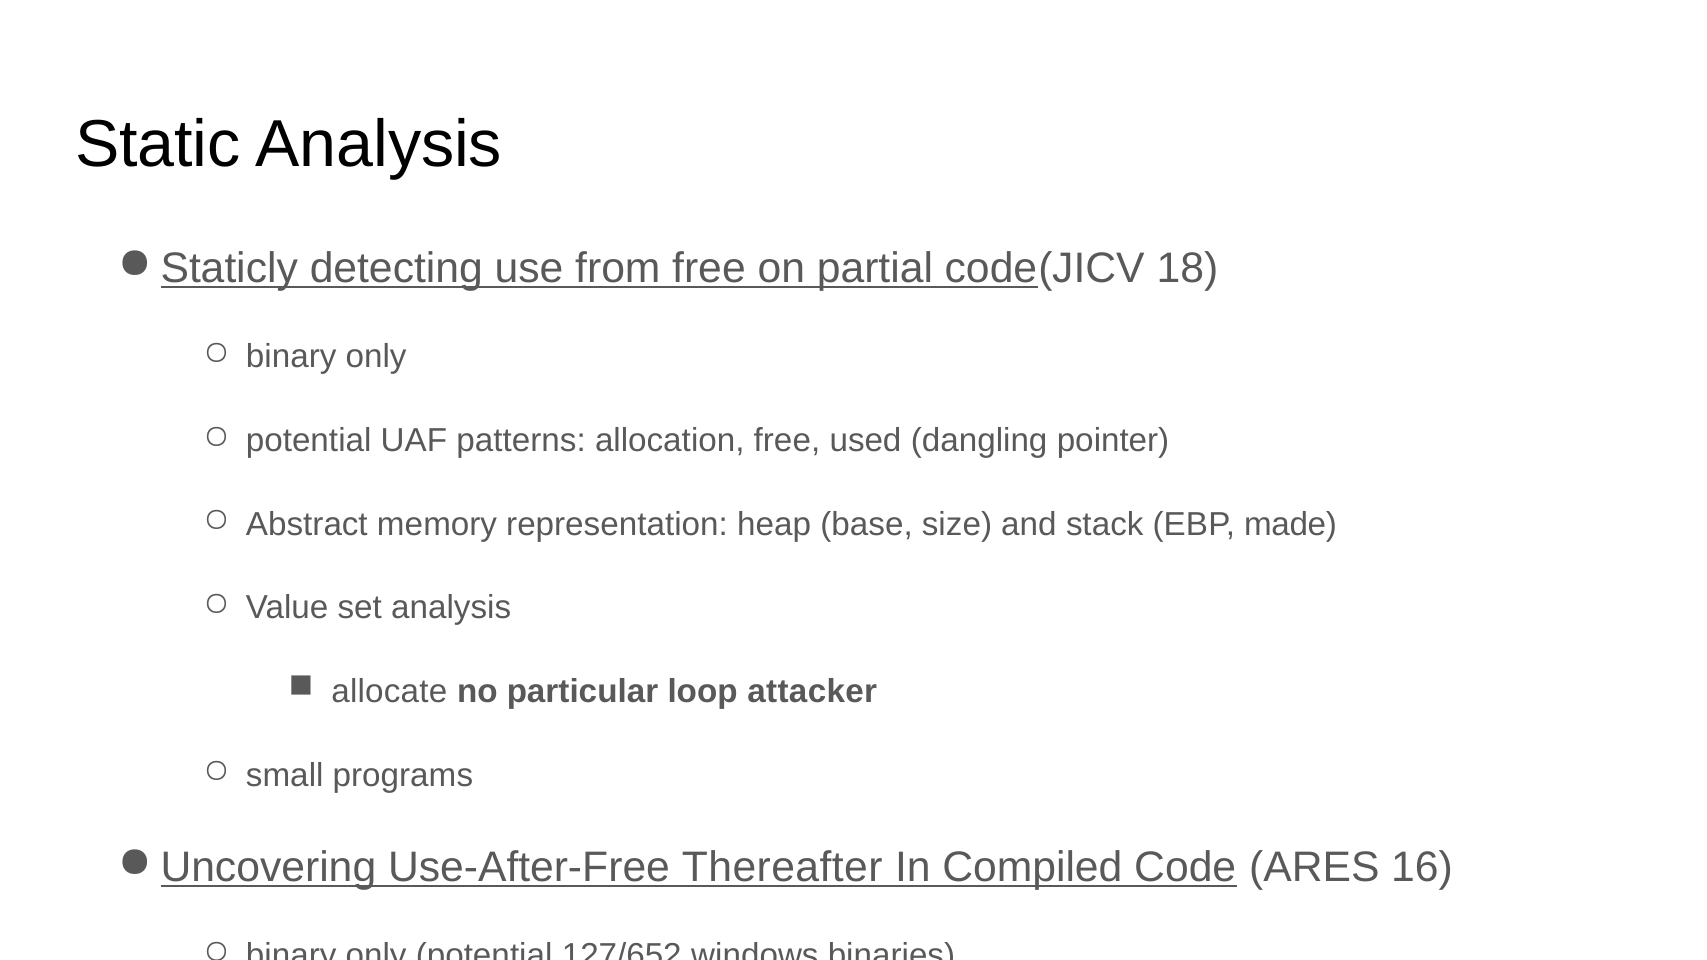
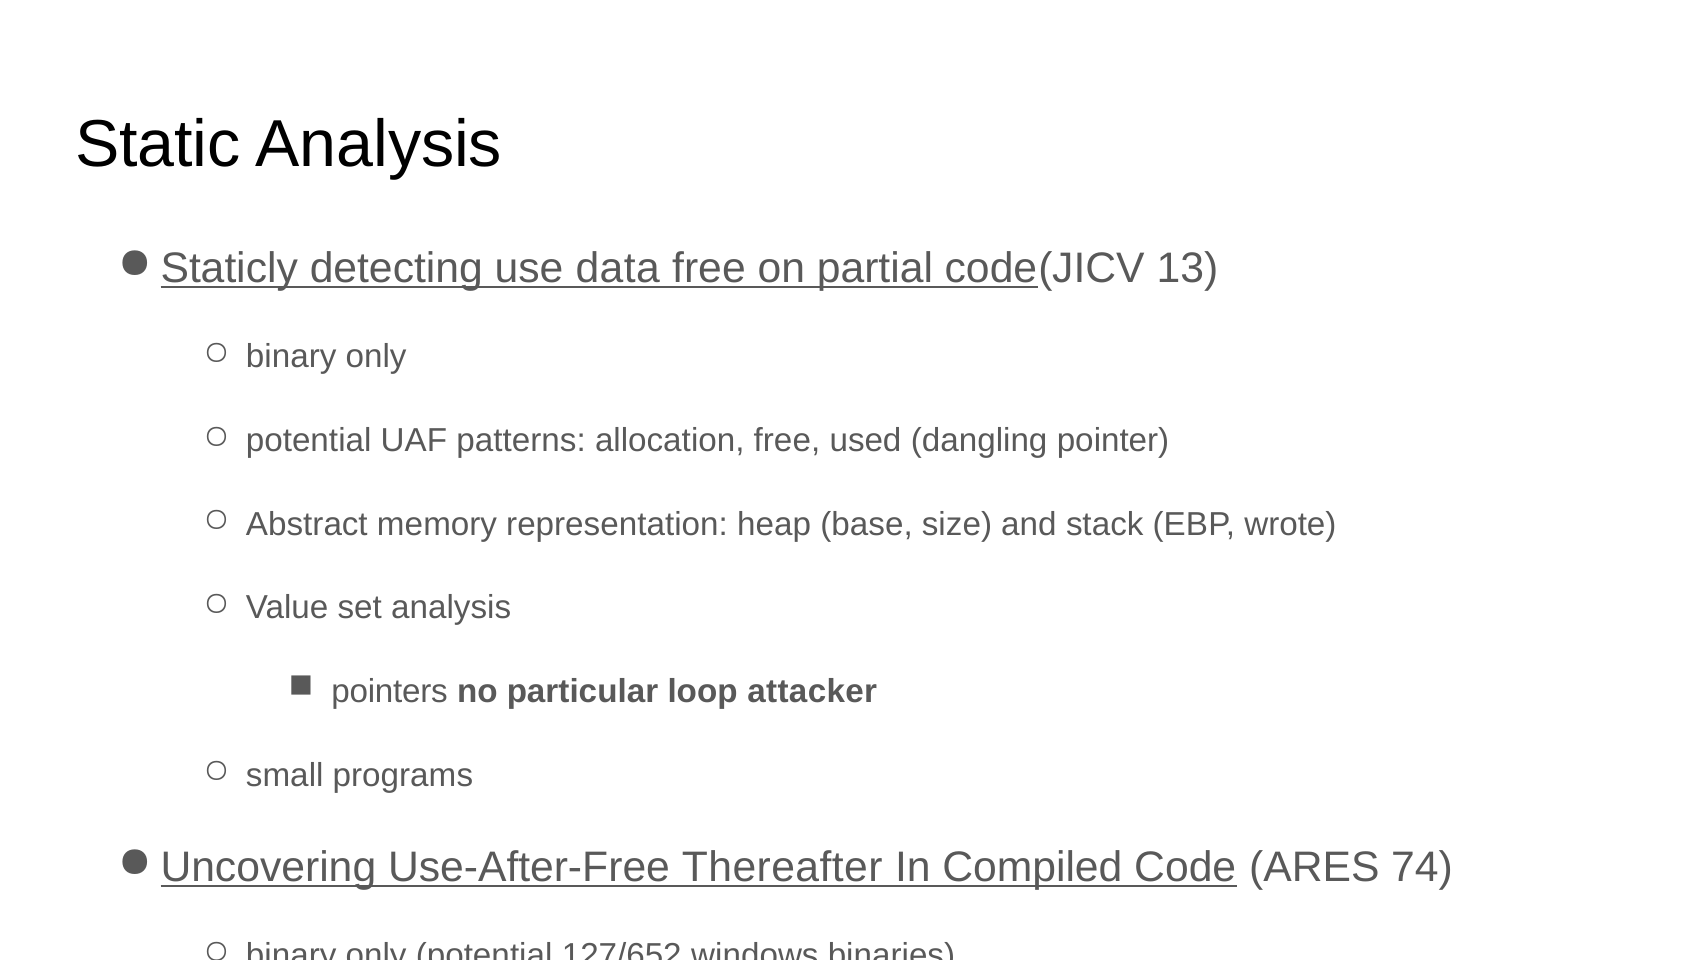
use from: from -> data
18: 18 -> 13
made: made -> wrote
allocate: allocate -> pointers
16: 16 -> 74
